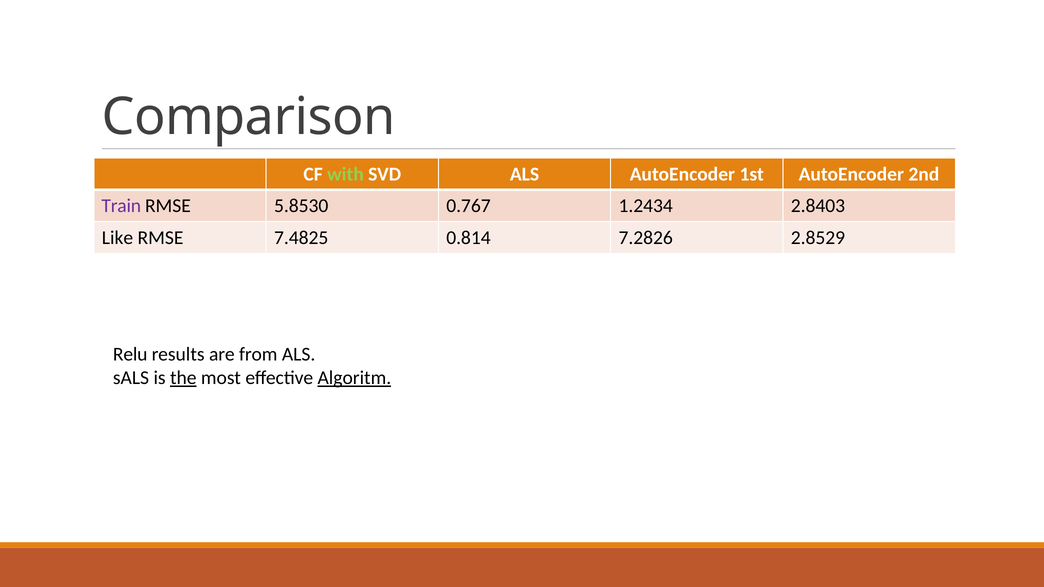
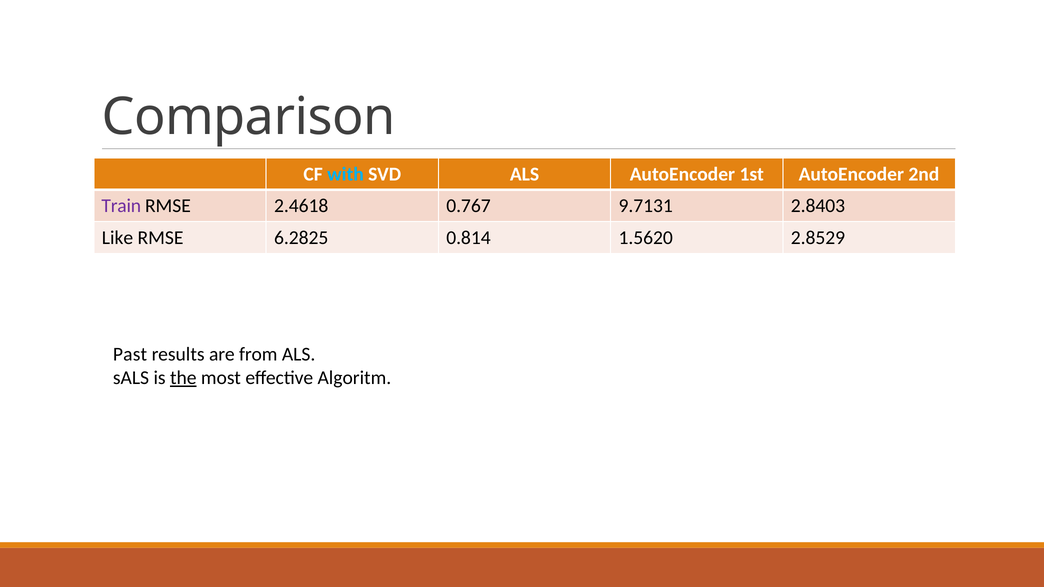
with colour: light green -> light blue
5.8530: 5.8530 -> 2.4618
1.2434: 1.2434 -> 9.7131
7.4825: 7.4825 -> 6.2825
7.2826: 7.2826 -> 1.5620
Relu: Relu -> Past
Algoritm underline: present -> none
